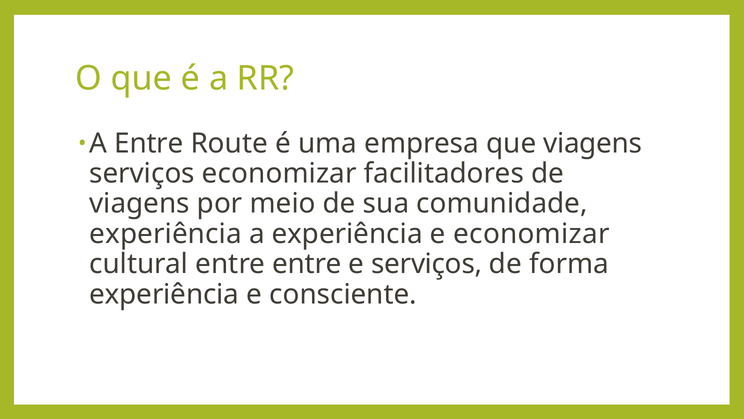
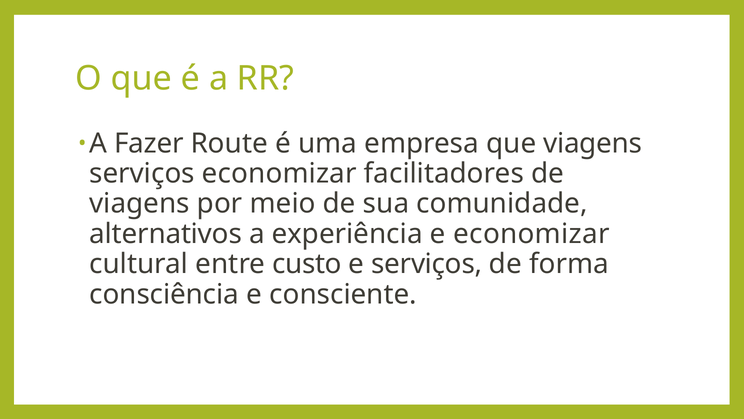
A Entre: Entre -> Fazer
experiência at (166, 234): experiência -> alternativos
entre entre: entre -> custo
experiência at (164, 294): experiência -> consciência
